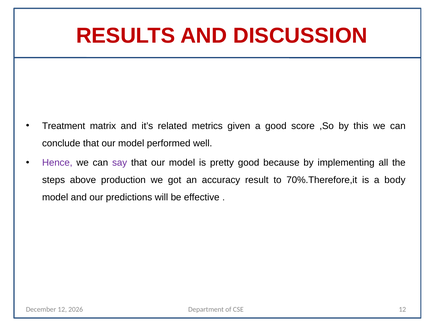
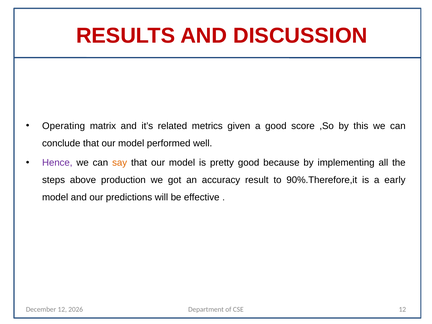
Treatment: Treatment -> Operating
say colour: purple -> orange
70%.Therefore,it: 70%.Therefore,it -> 90%.Therefore,it
body: body -> early
